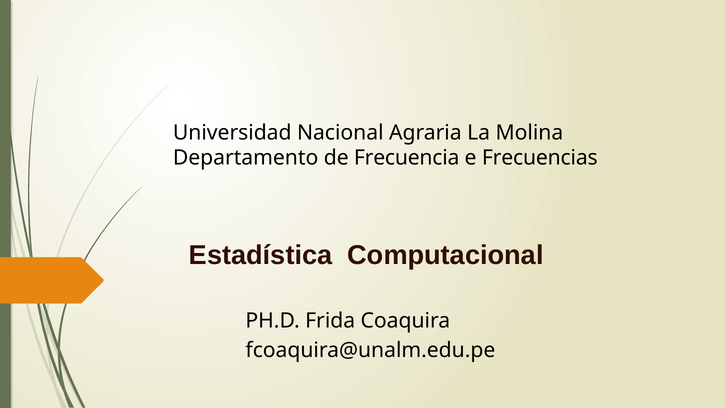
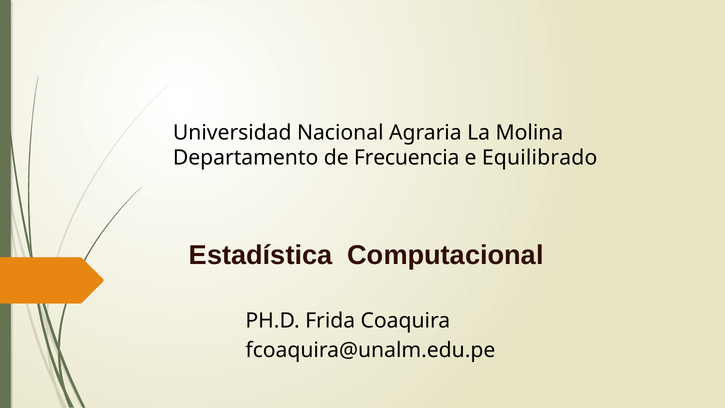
Frecuencias: Frecuencias -> Equilibrado
